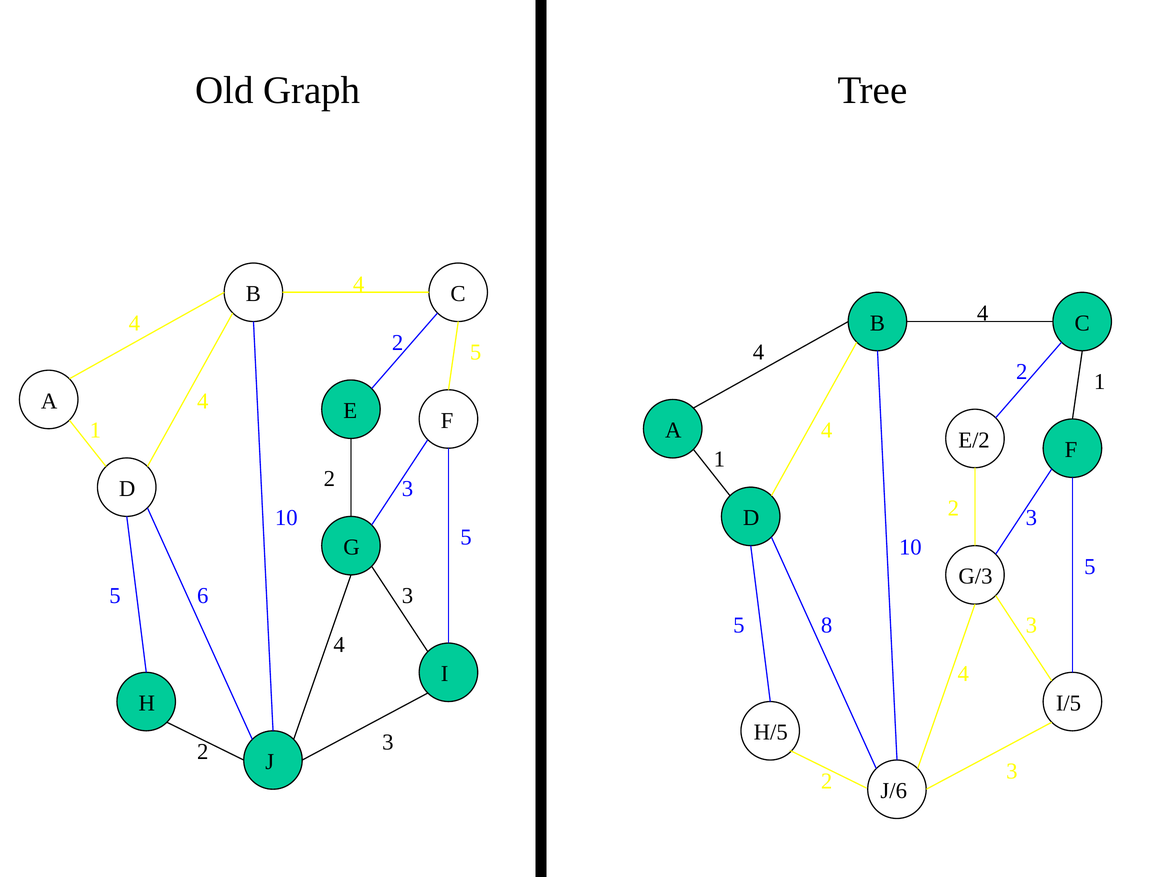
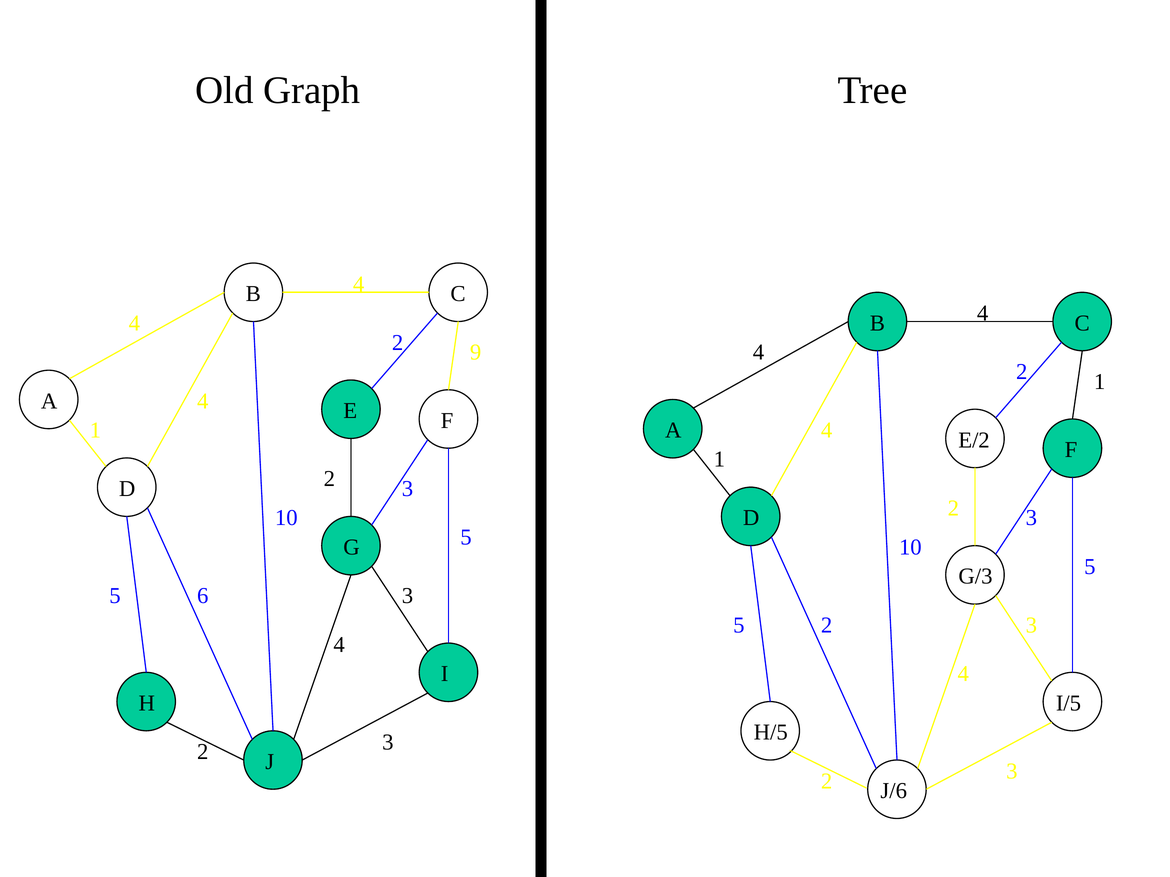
5 at (476, 353): 5 -> 9
5 8: 8 -> 2
